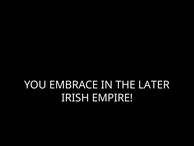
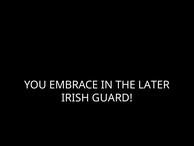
EMPIRE: EMPIRE -> GUARD
